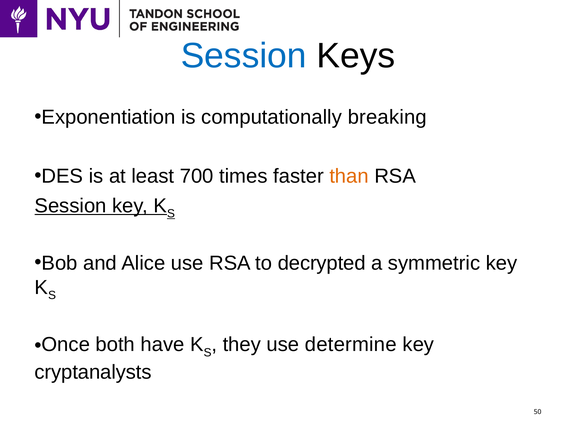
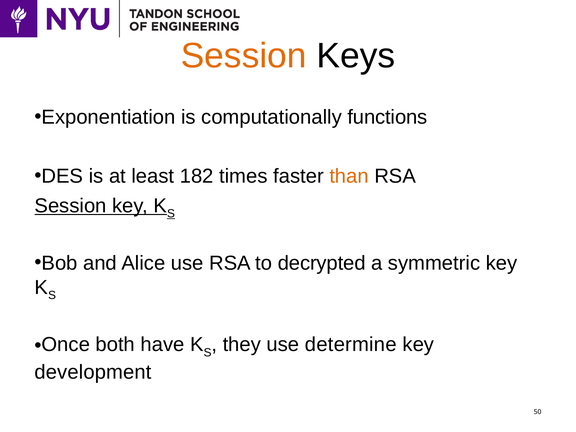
Session at (244, 56) colour: blue -> orange
breaking: breaking -> functions
700: 700 -> 182
cryptanalysts: cryptanalysts -> development
